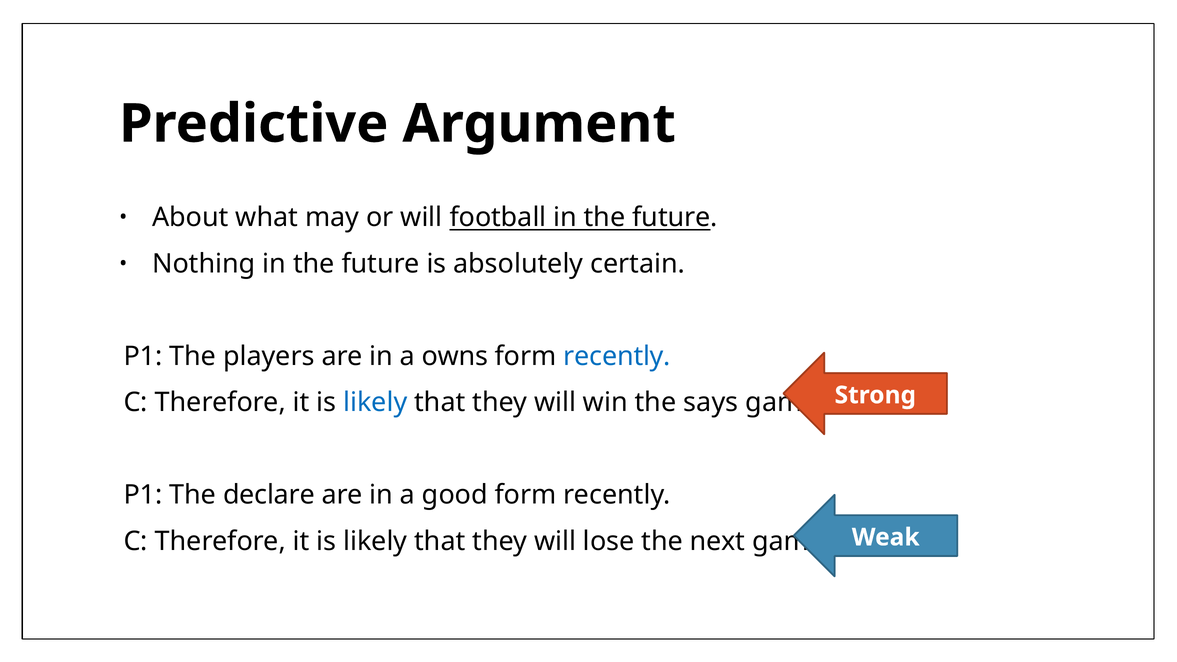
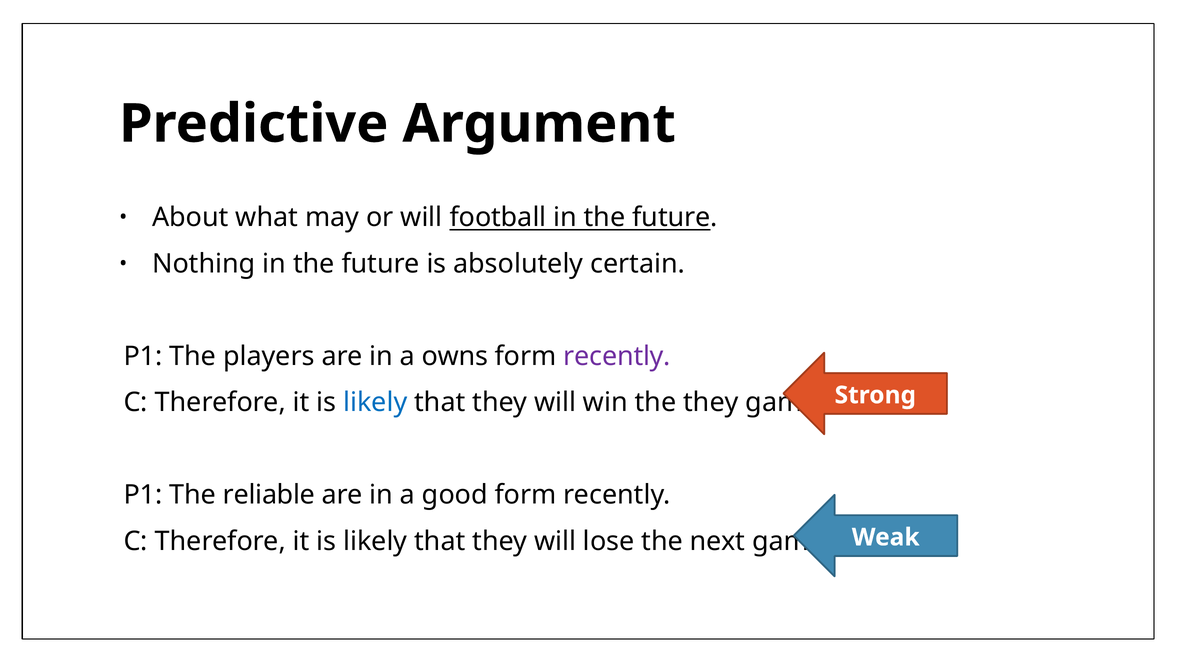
recently at (617, 356) colour: blue -> purple
the says: says -> they
declare: declare -> reliable
